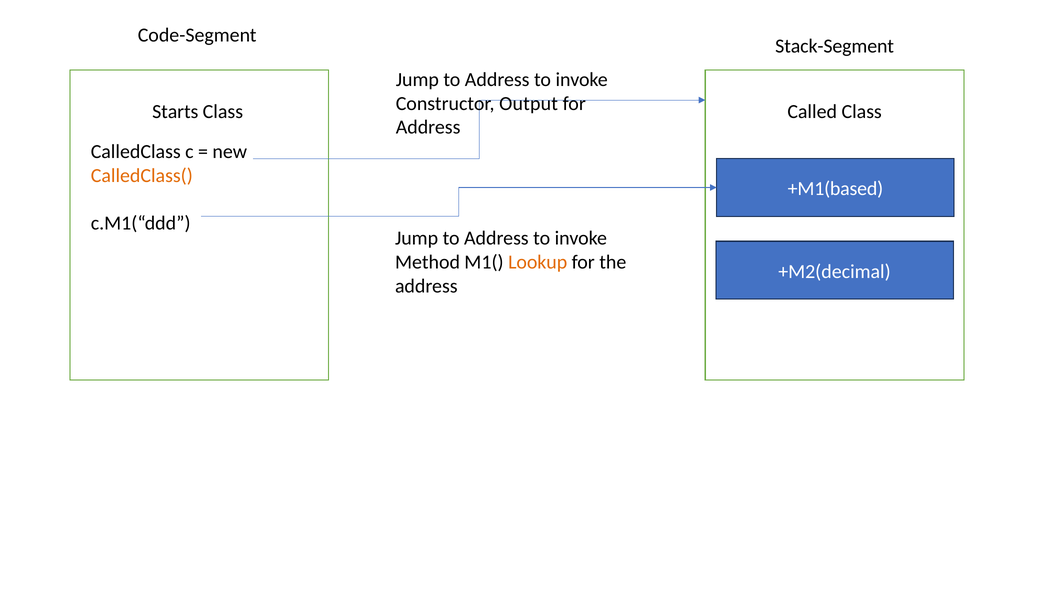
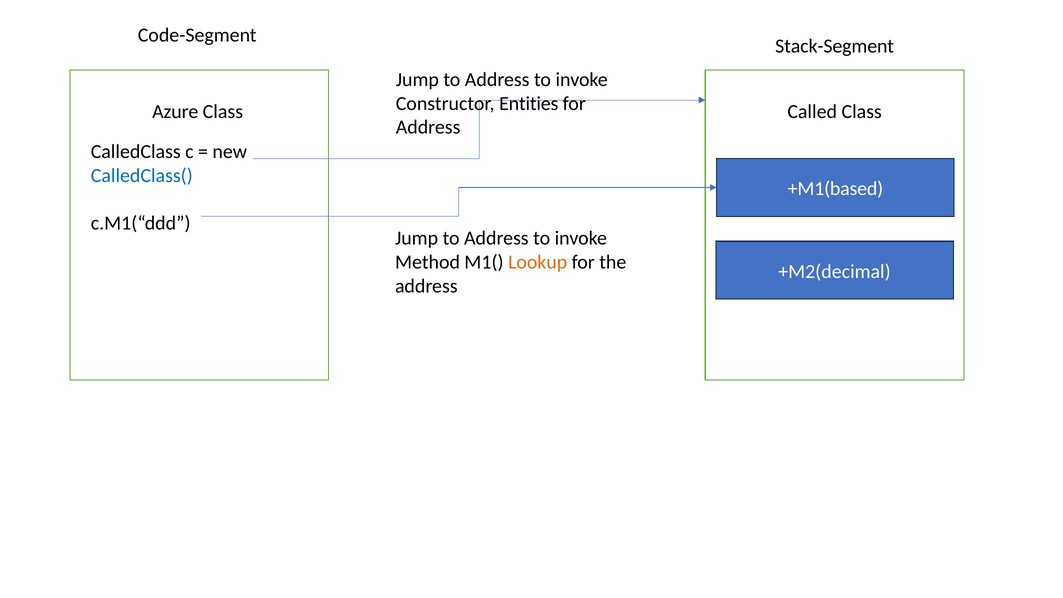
Output: Output -> Entities
Starts: Starts -> Azure
CalledClass( colour: orange -> blue
